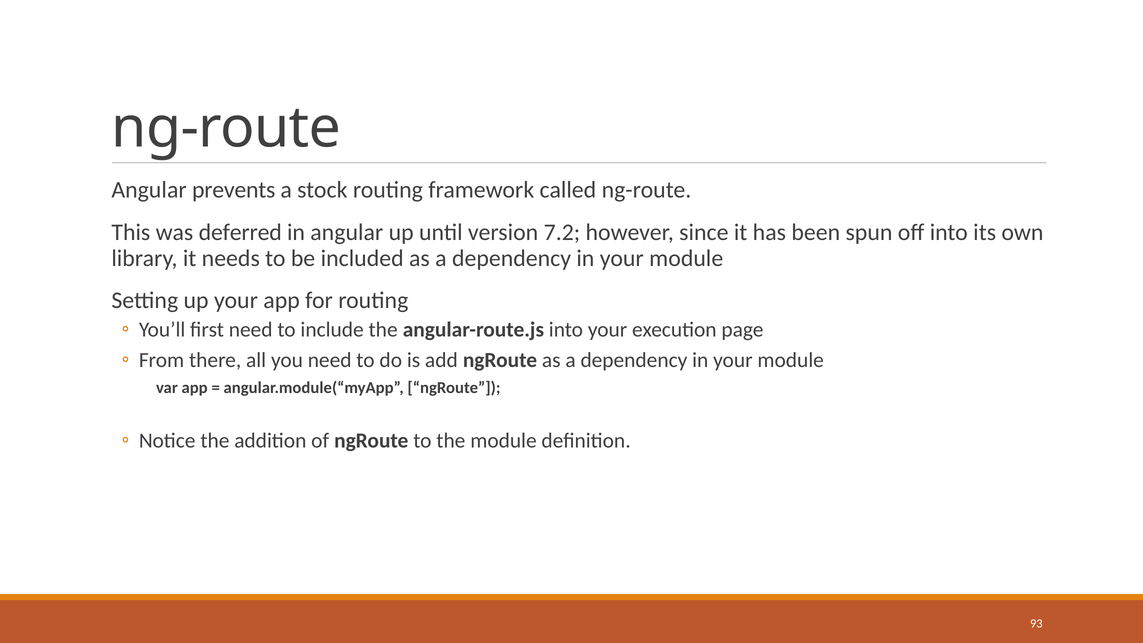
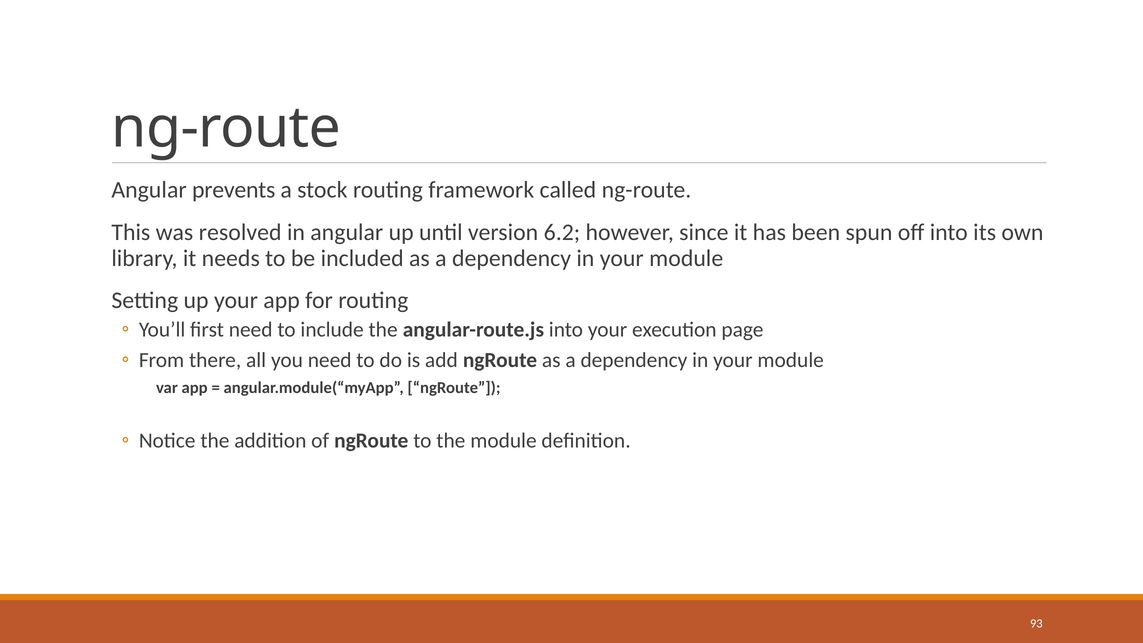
deferred: deferred -> resolved
7.2: 7.2 -> 6.2
